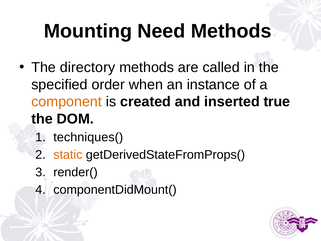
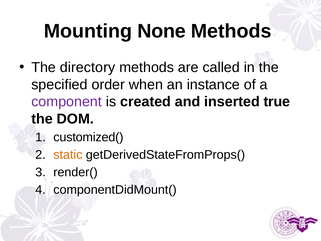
Need: Need -> None
component colour: orange -> purple
techniques(: techniques( -> customized(
